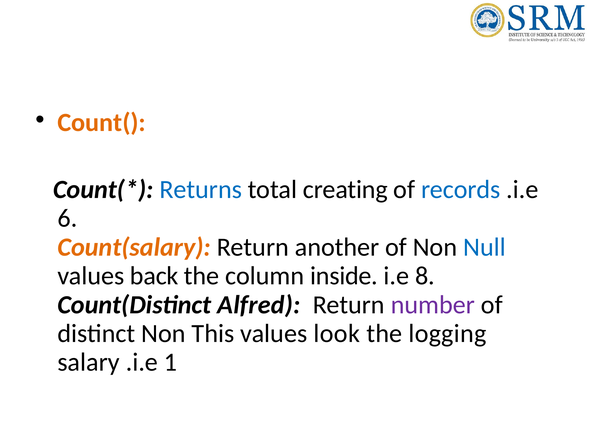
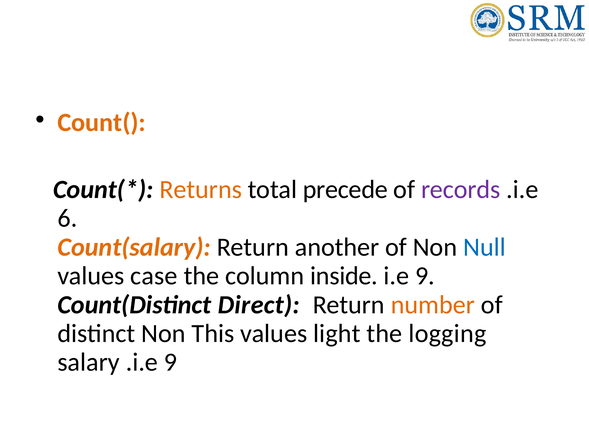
Returns colour: blue -> orange
creating: creating -> precede
records colour: blue -> purple
back: back -> case
i.e 8: 8 -> 9
Alfred: Alfred -> Direct
number colour: purple -> orange
look: look -> light
.i.e 1: 1 -> 9
